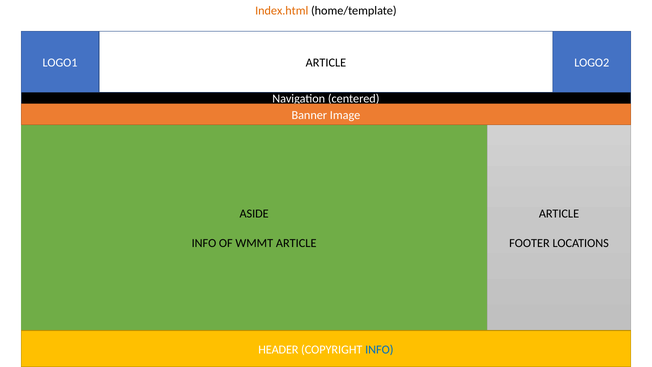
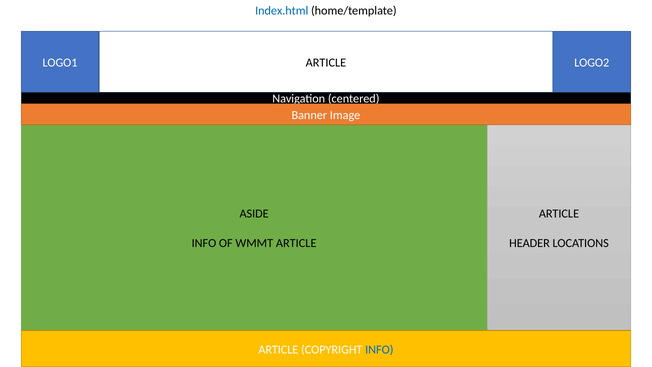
Index.html colour: orange -> blue
FOOTER: FOOTER -> HEADER
HEADER at (278, 349): HEADER -> ARTICLE
